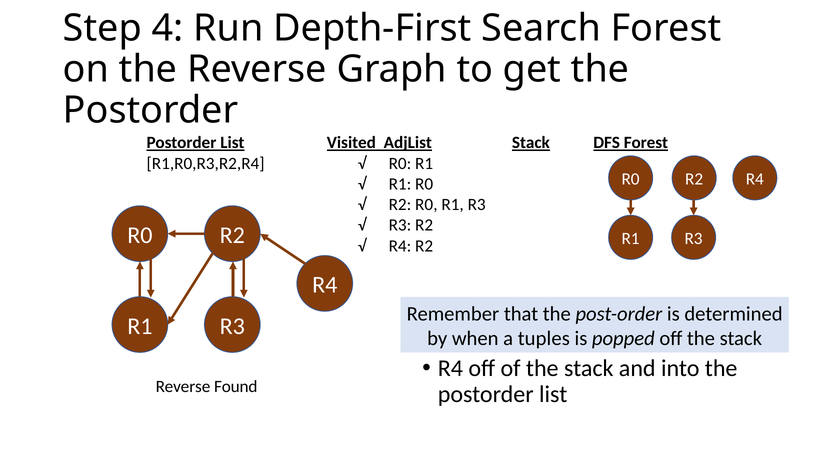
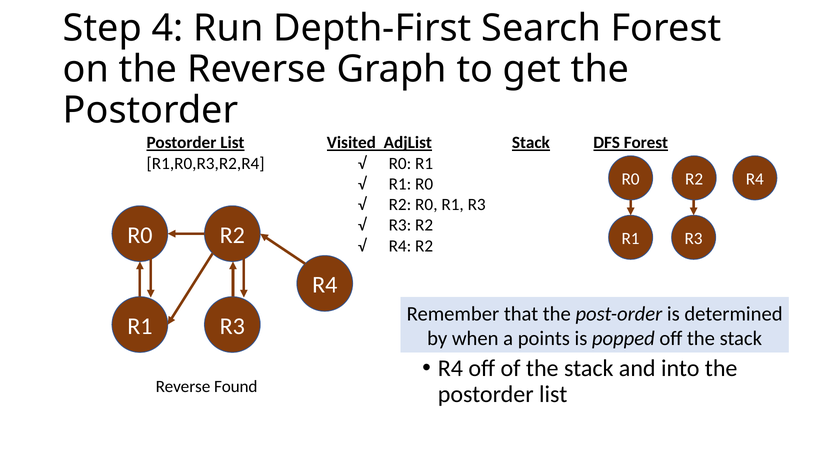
tuples: tuples -> points
